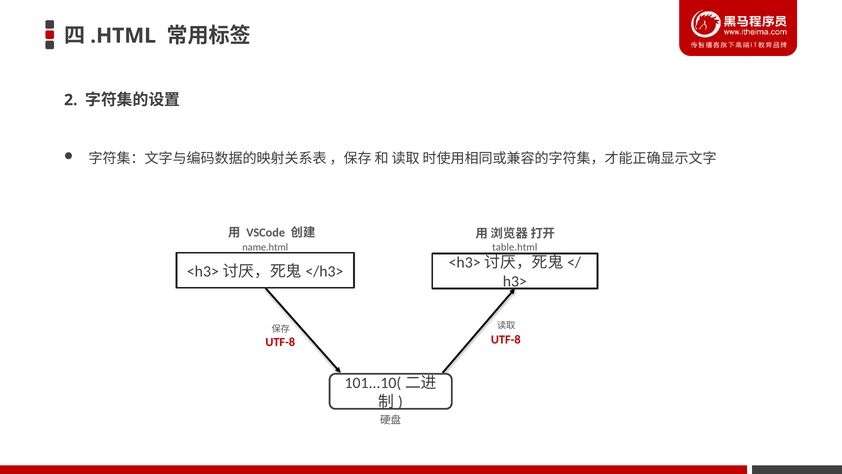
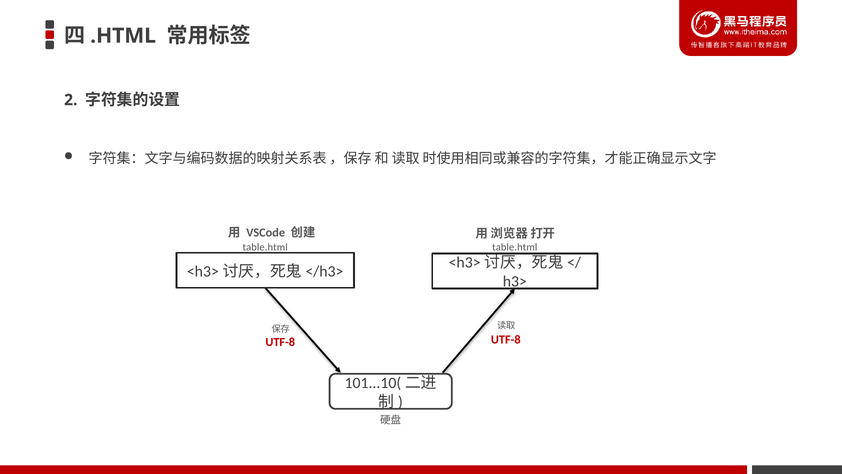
name.html at (265, 247): name.html -> table.html
